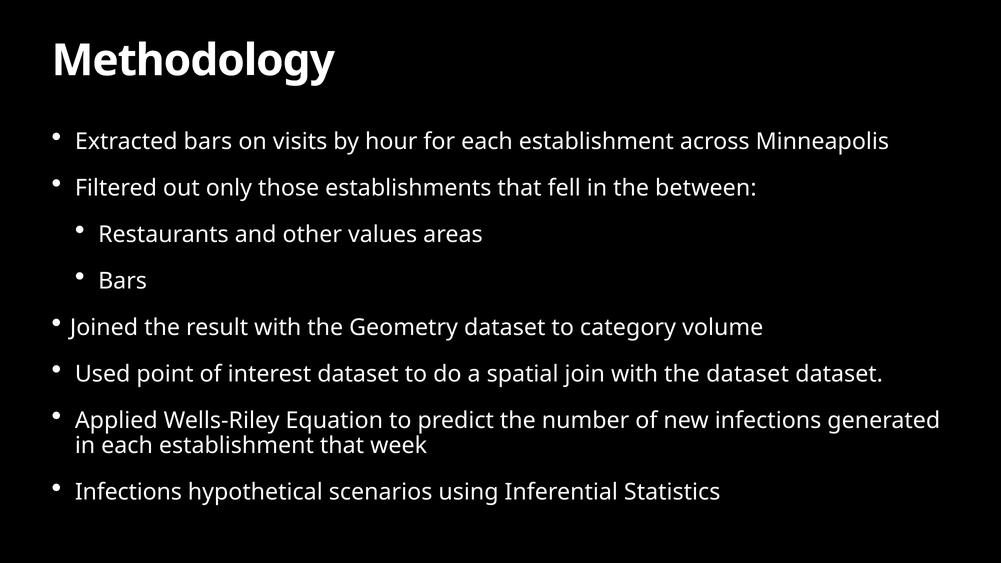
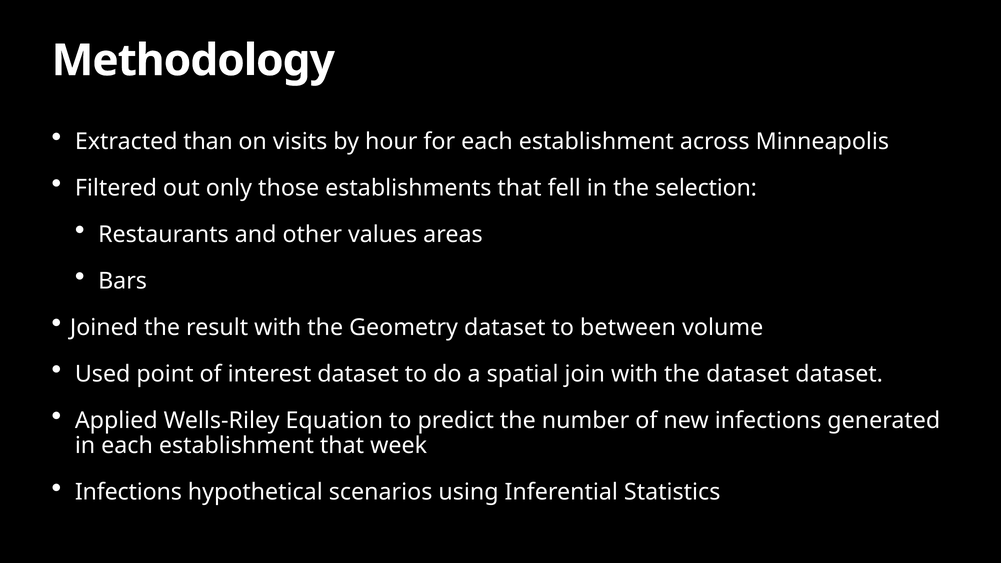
Extracted bars: bars -> than
between: between -> selection
category: category -> between
